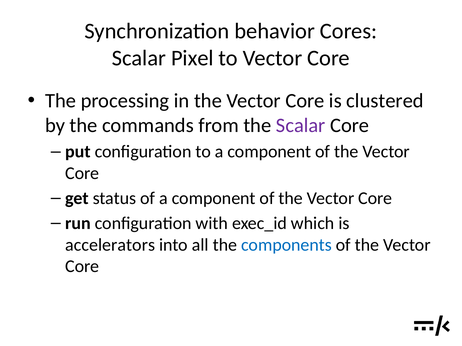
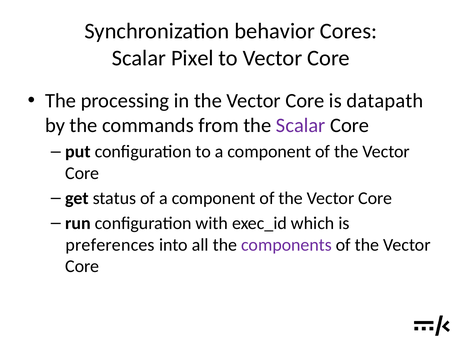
clustered: clustered -> datapath
accelerators: accelerators -> preferences
components colour: blue -> purple
